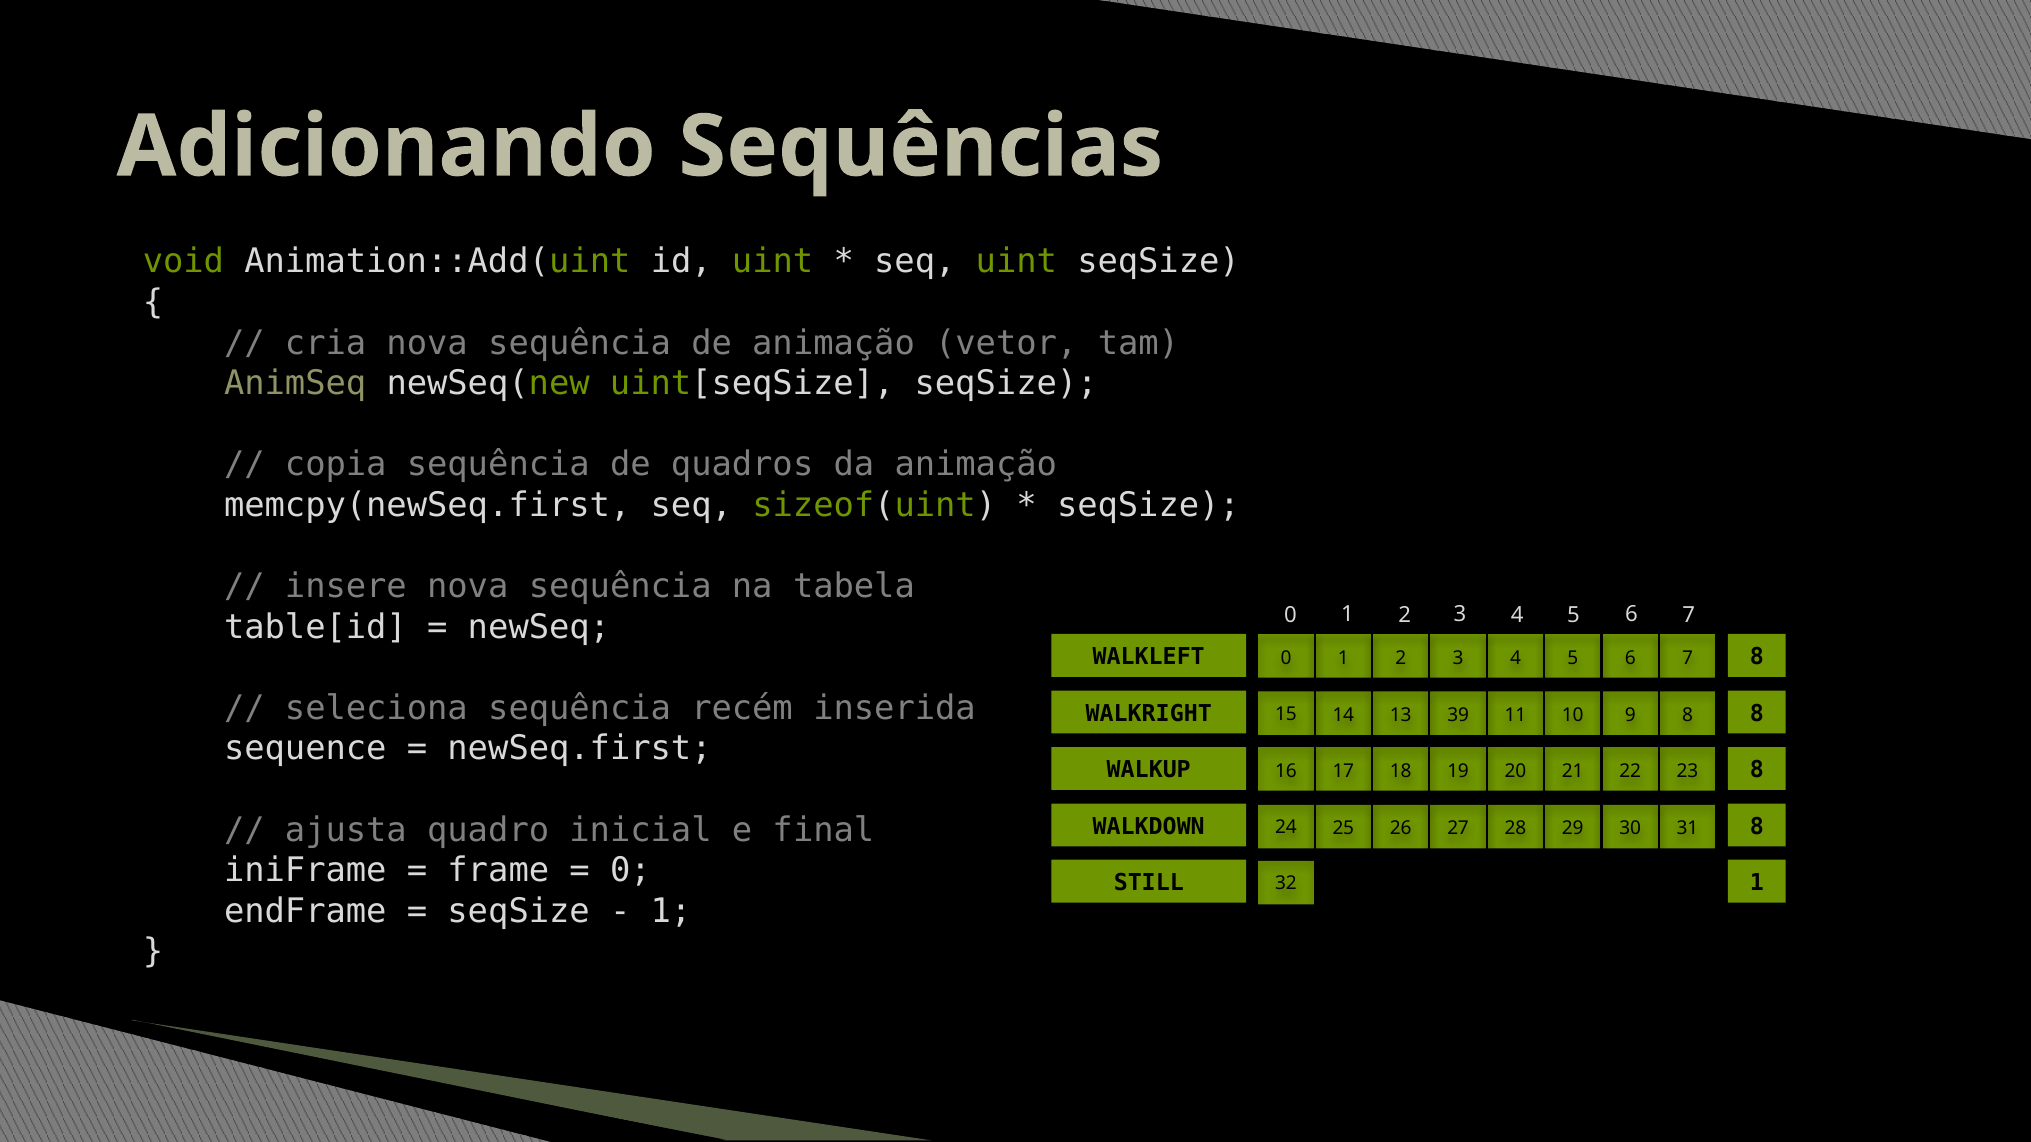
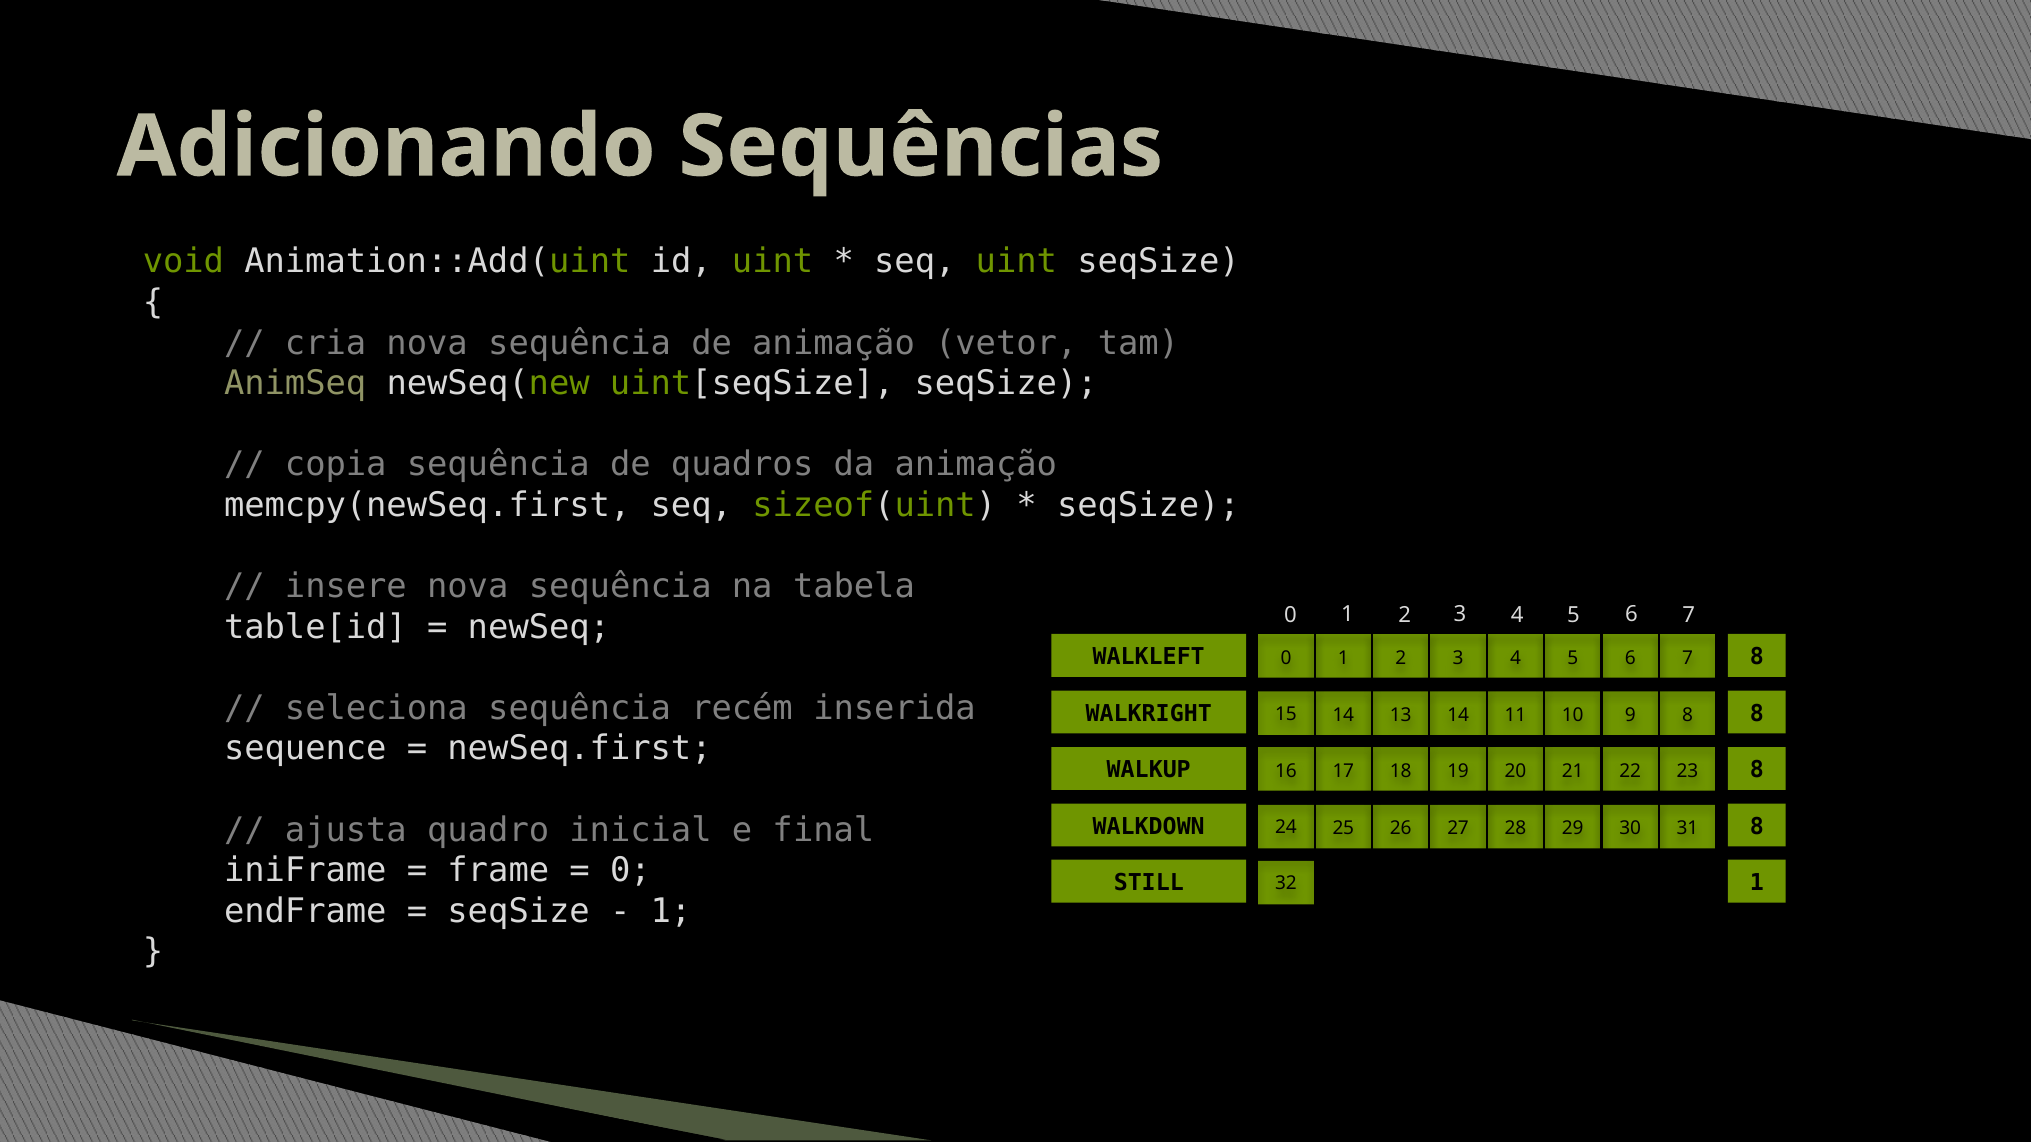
13 39: 39 -> 14
